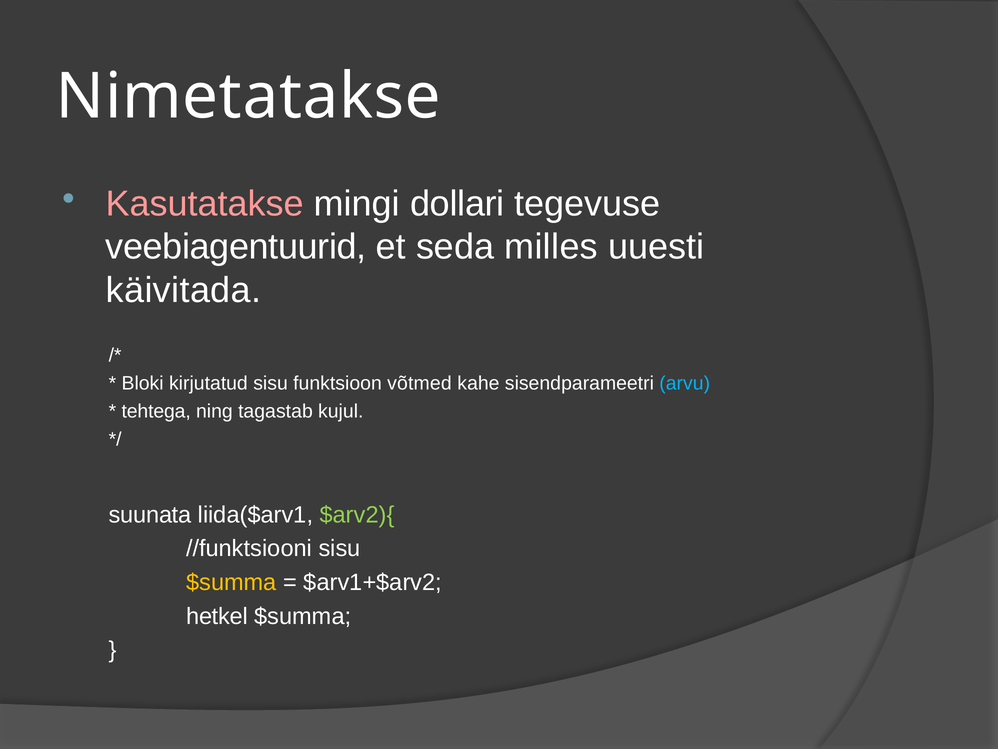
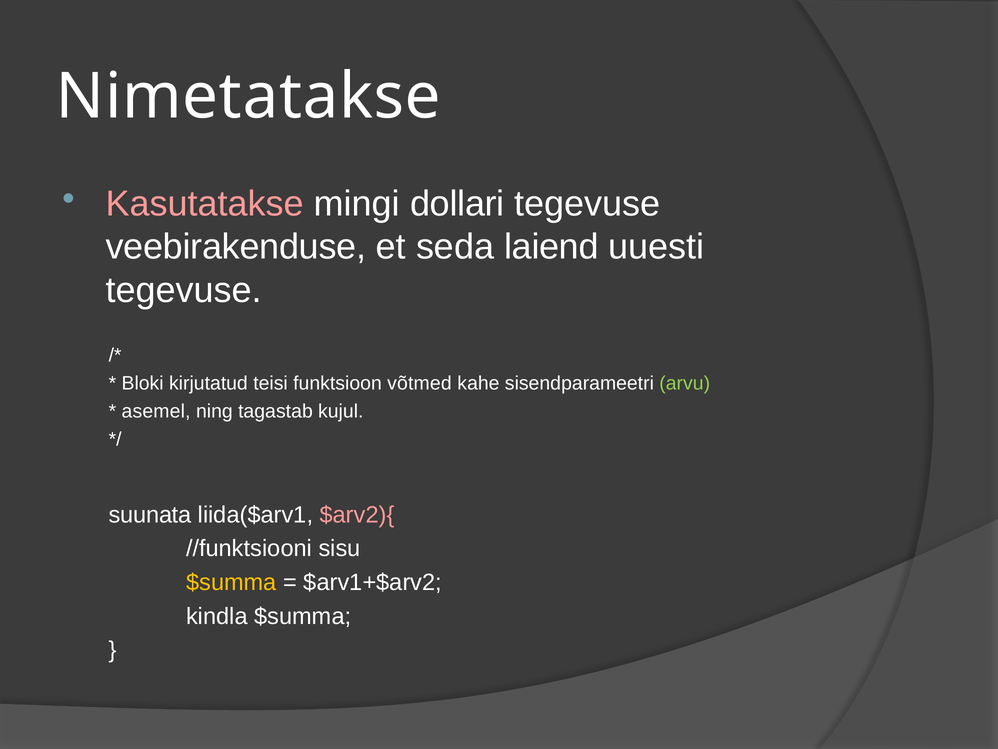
veebiagentuurid: veebiagentuurid -> veebirakenduse
milles: milles -> laiend
käivitada at (183, 290): käivitada -> tegevuse
kirjutatud sisu: sisu -> teisi
arvu colour: light blue -> light green
tehtega: tehtega -> asemel
$arv2){ colour: light green -> pink
hetkel: hetkel -> kindla
